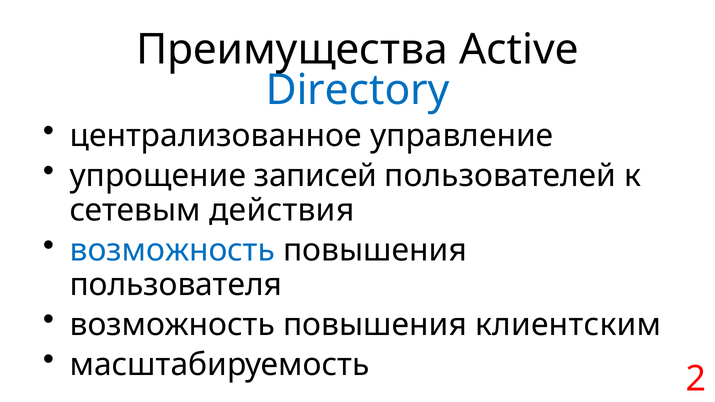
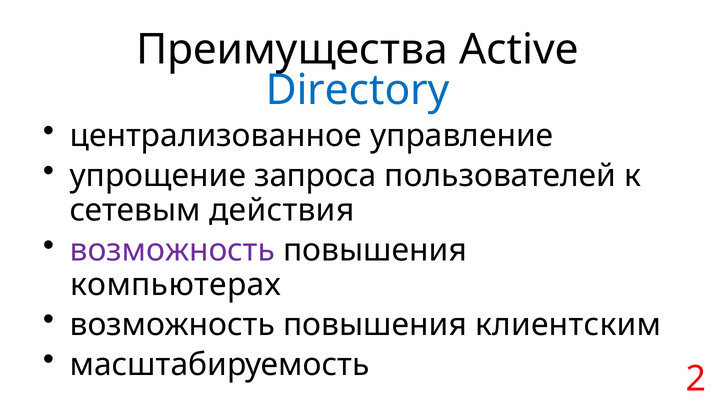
записей: записей -> запроса
возможность at (172, 250) colour: blue -> purple
пользователя: пользователя -> компьютерах
